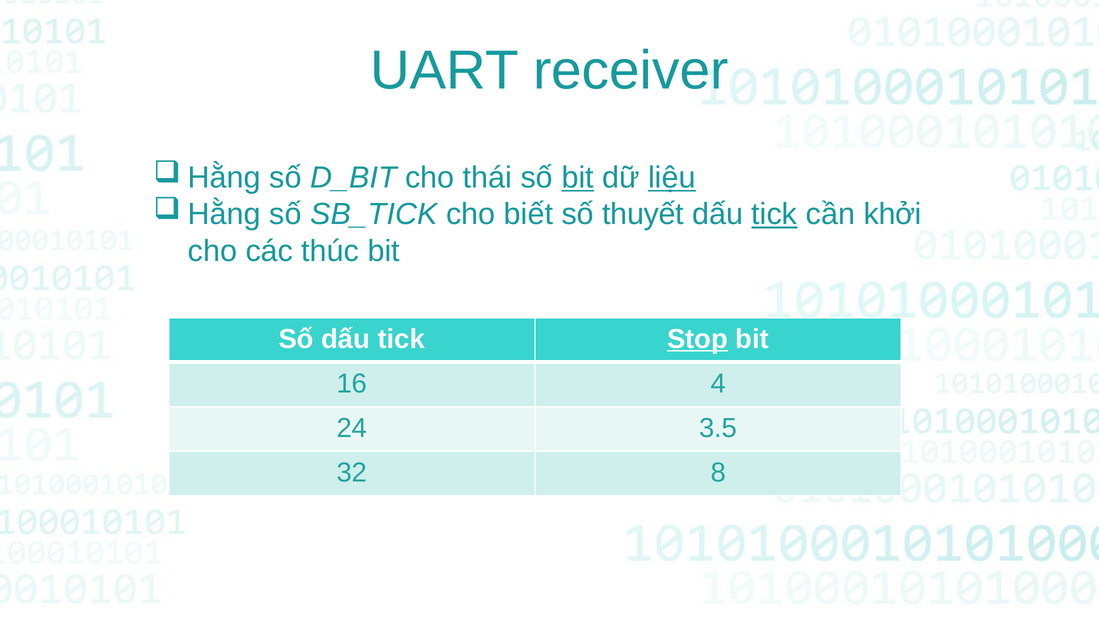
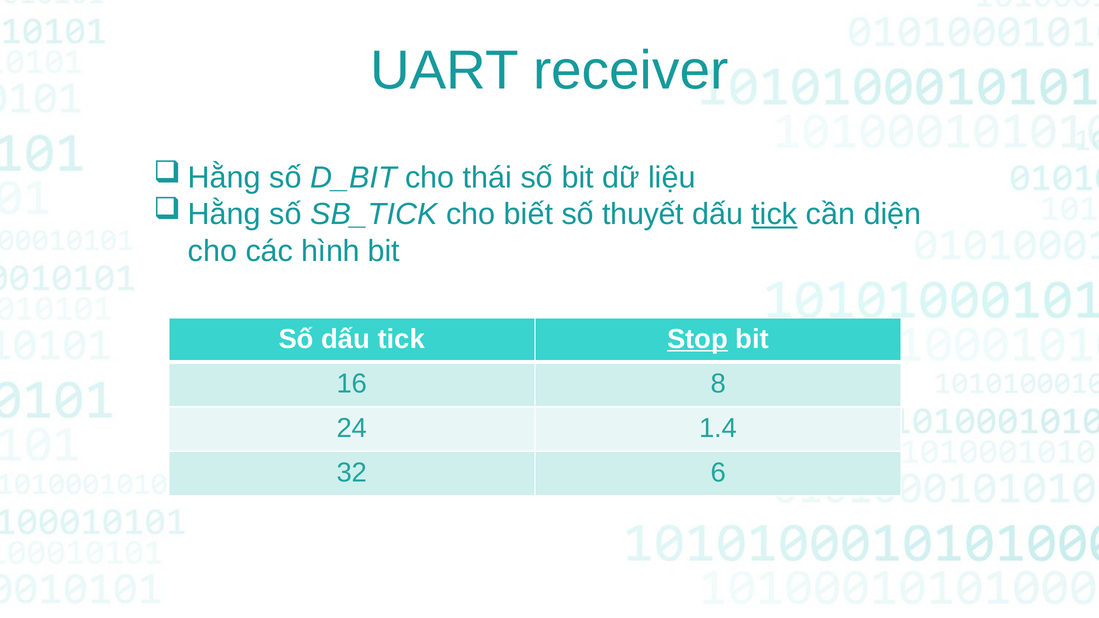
bit at (578, 178) underline: present -> none
liệu underline: present -> none
khởi: khởi -> diện
thúc: thúc -> hình
4: 4 -> 8
3.5: 3.5 -> 1.4
8: 8 -> 6
